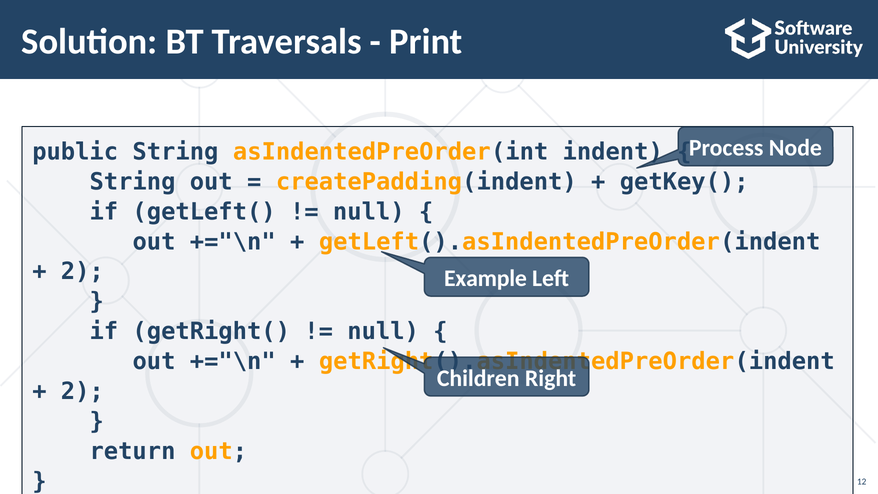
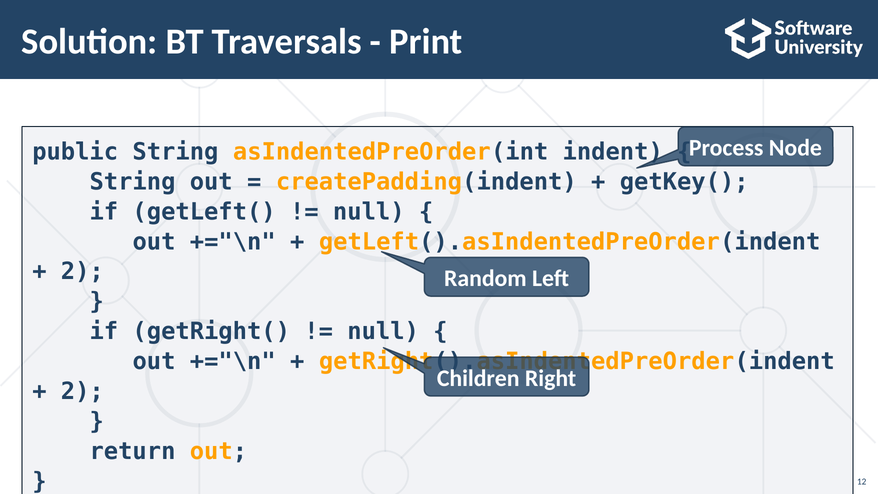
Example: Example -> Random
